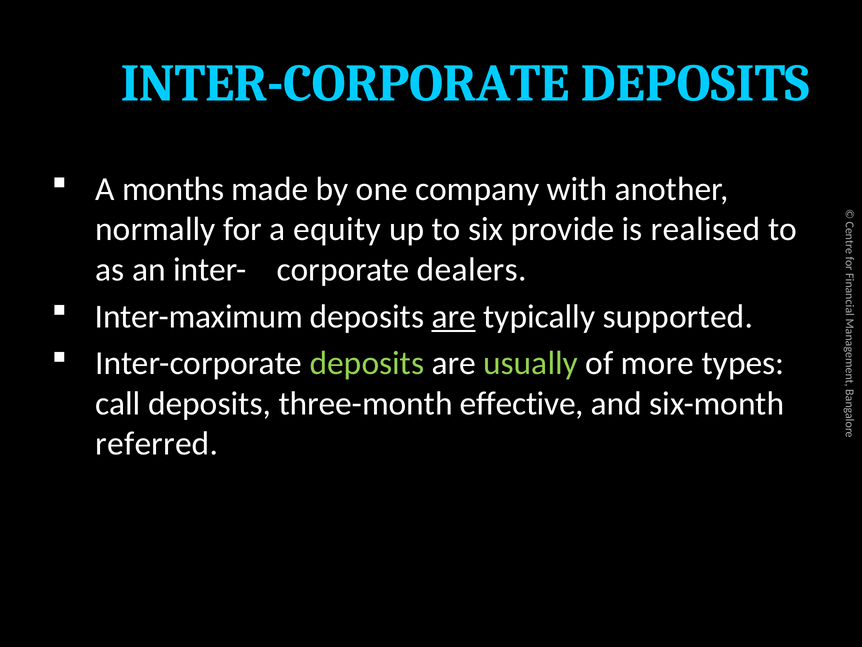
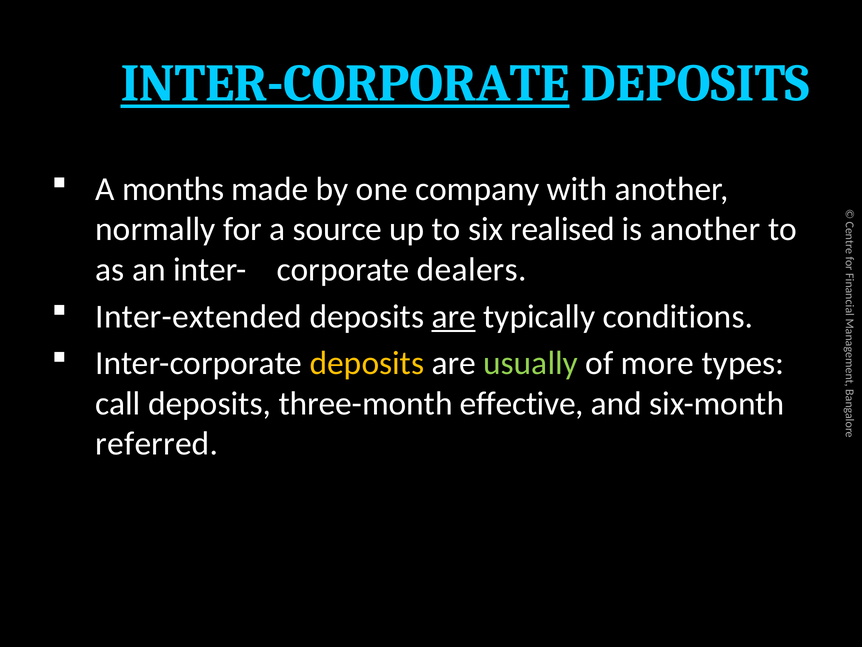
INTER-CORPORATE at (345, 83) underline: none -> present
equity: equity -> source
provide: provide -> realised
is realised: realised -> another
Inter-maximum: Inter-maximum -> Inter-extended
supported: supported -> conditions
deposits at (367, 363) colour: light green -> yellow
